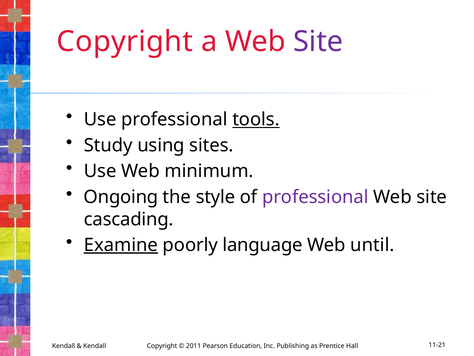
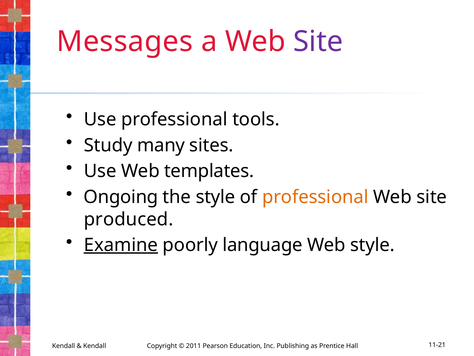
Copyright at (125, 42): Copyright -> Messages
tools underline: present -> none
using: using -> many
minimum: minimum -> templates
professional at (315, 197) colour: purple -> orange
cascading: cascading -> produced
Web until: until -> style
